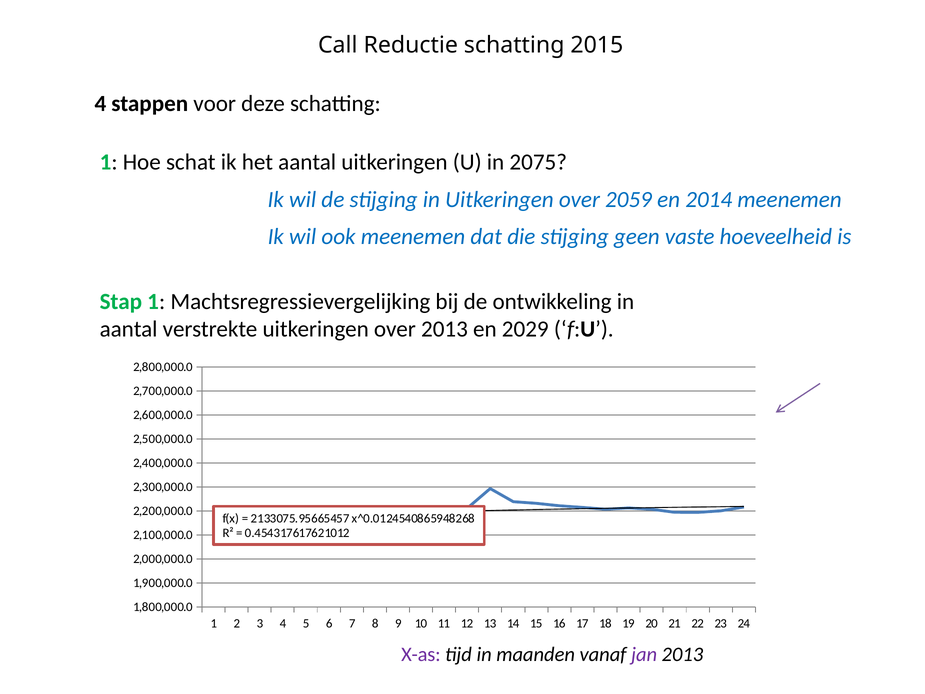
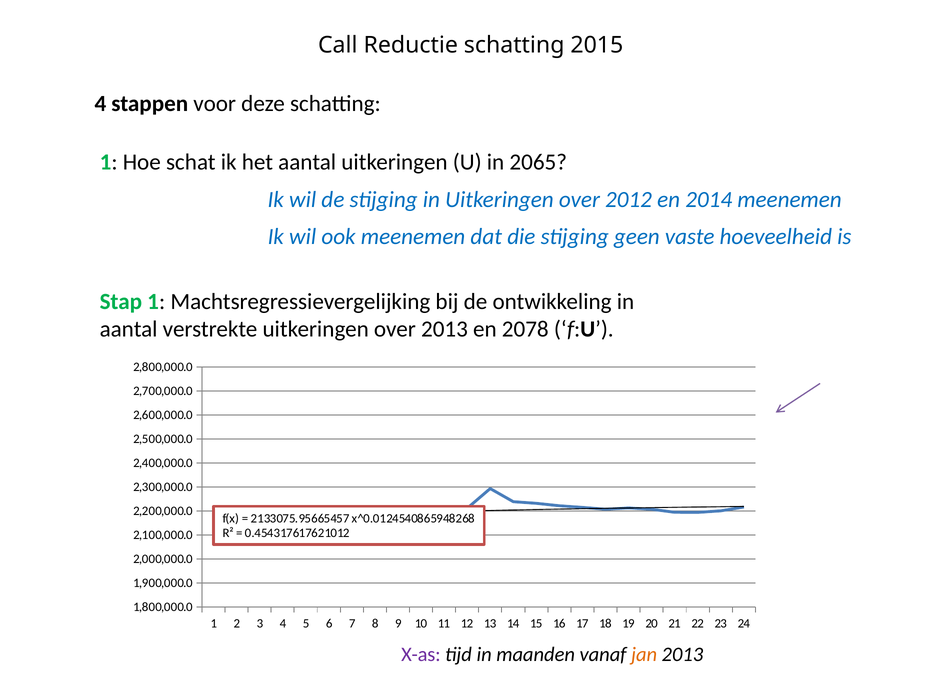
2075: 2075 -> 2065
2059: 2059 -> 2012
2029: 2029 -> 2078
jan colour: purple -> orange
